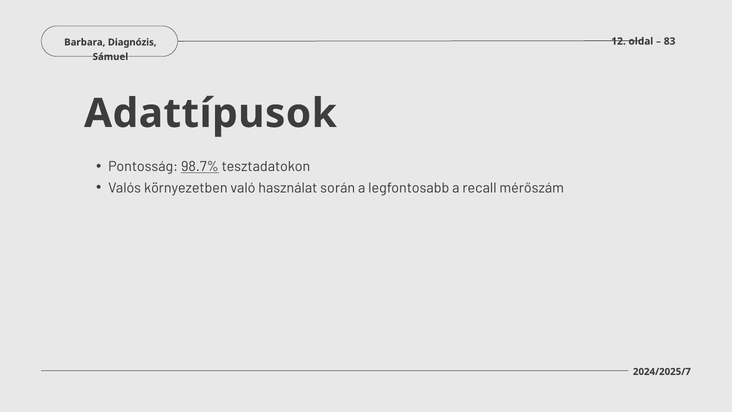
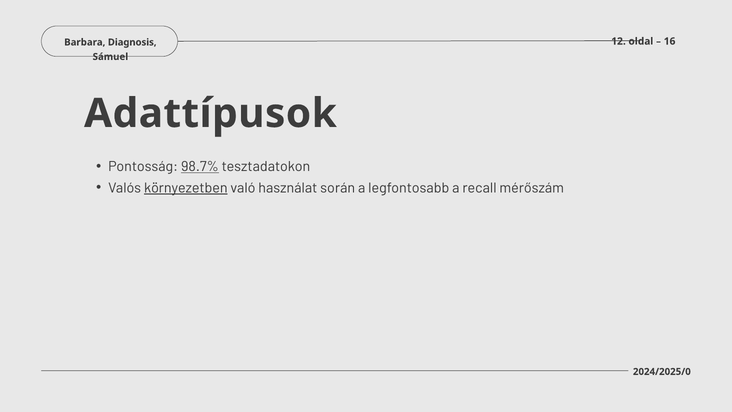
83: 83 -> 16
Diagnózis: Diagnózis -> Diagnosis
környezetben underline: none -> present
2024/2025/7: 2024/2025/7 -> 2024/2025/0
